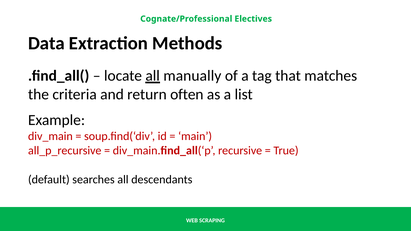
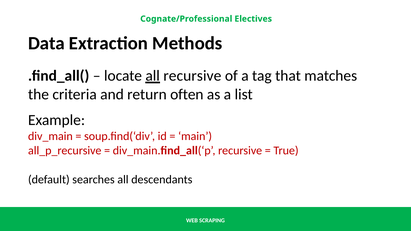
manually at (192, 76): manually -> recursive
